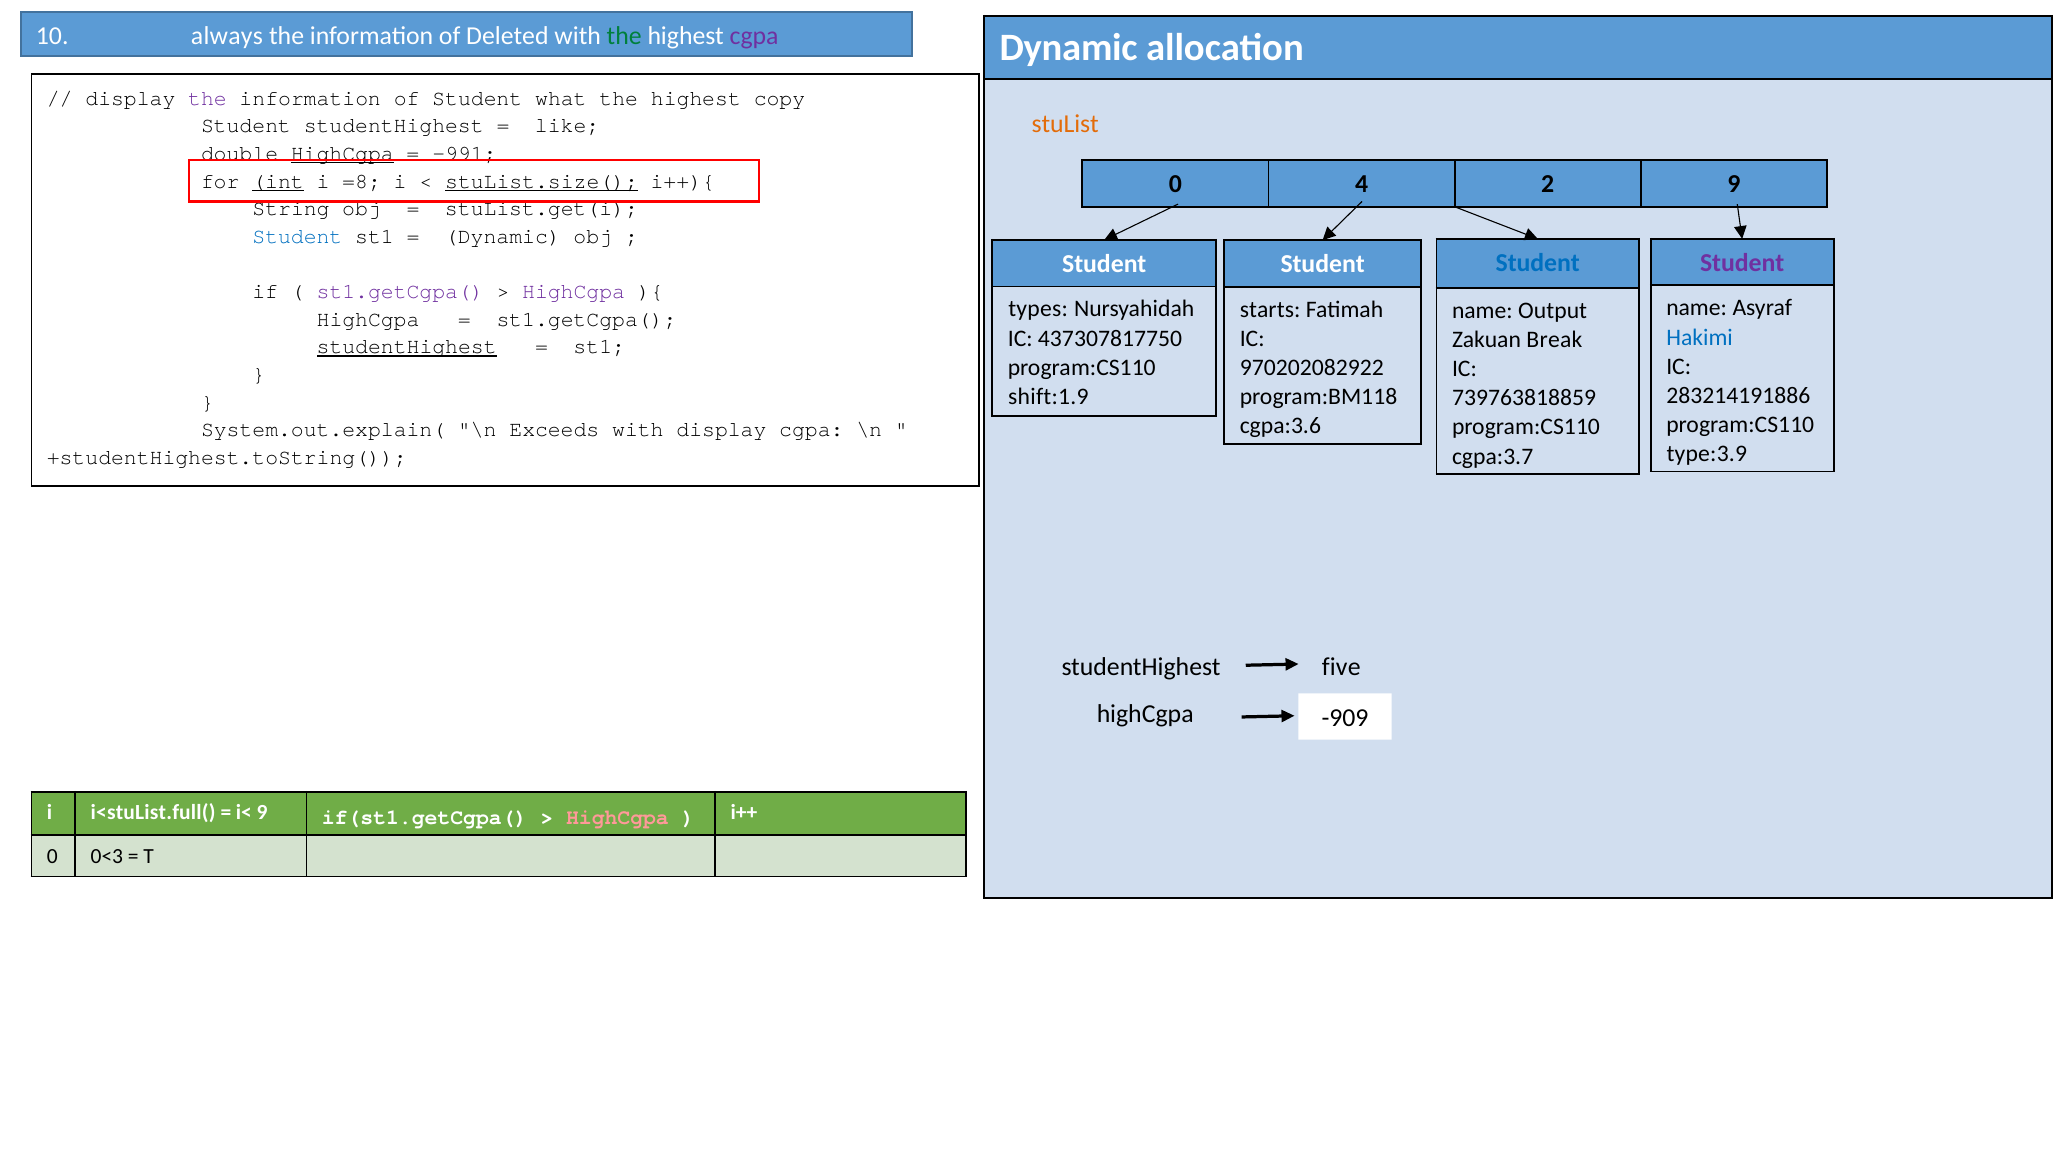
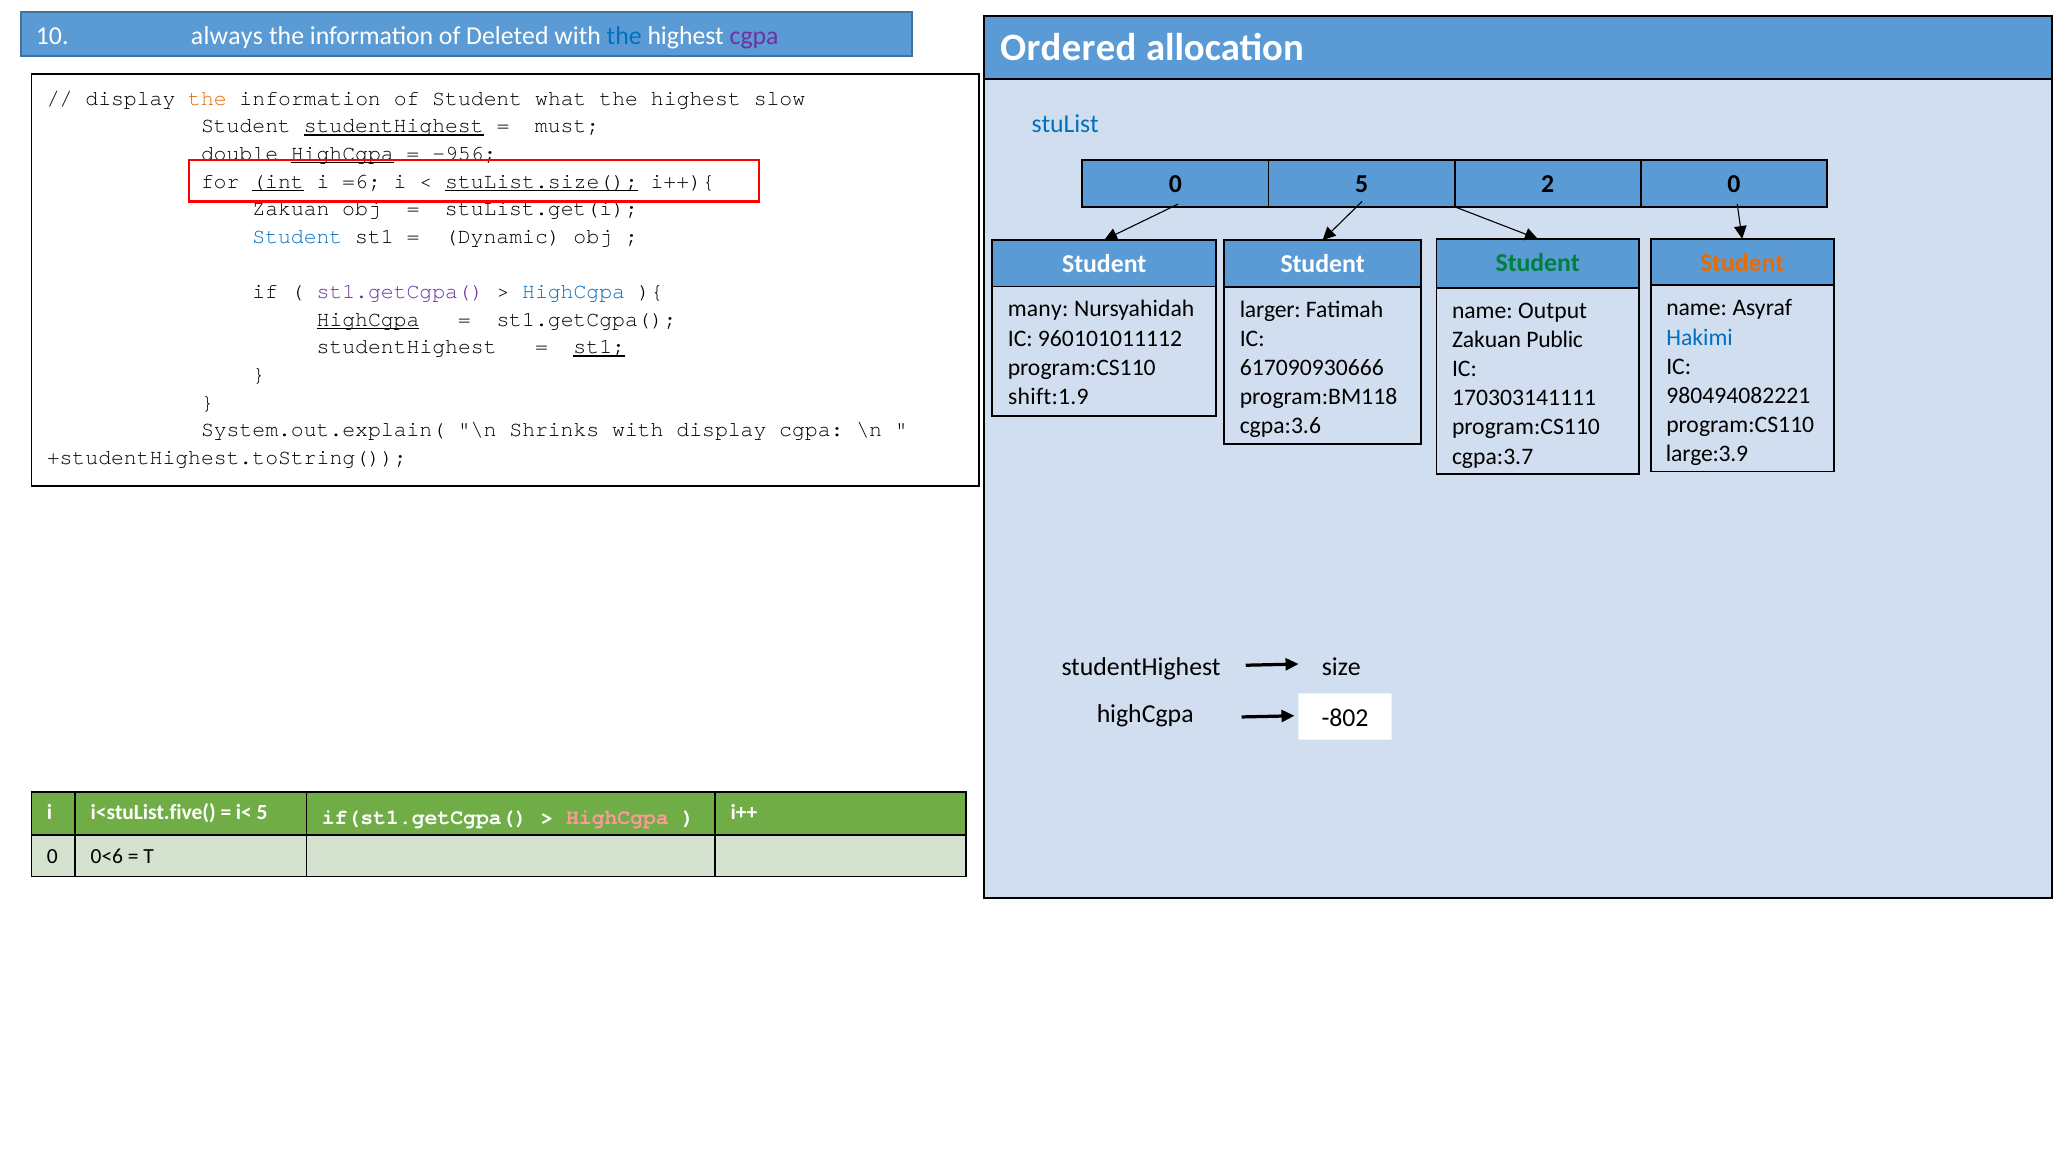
the at (624, 36) colour: green -> blue
Dynamic at (1069, 48): Dynamic -> Ordered
the at (208, 98) colour: purple -> orange
copy: copy -> slow
stuList colour: orange -> blue
studentHighest at (394, 126) underline: none -> present
like: like -> must
-991: -991 -> -956
=8: =8 -> =6
0 4: 4 -> 5
2 9: 9 -> 0
String at (291, 209): String -> Zakuan
Student at (1538, 263) colour: blue -> green
Student at (1742, 263) colour: purple -> orange
HighCgpa at (574, 291) colour: purple -> blue
types: types -> many
starts: starts -> larger
HighCgpa at (368, 319) underline: none -> present
437307817750: 437307817750 -> 960101011112
Break: Break -> Public
studentHighest at (407, 347) underline: present -> none
st1 at (599, 347) underline: none -> present
970202082922: 970202082922 -> 617090930666
283214191886: 283214191886 -> 980494082221
739763818859: 739763818859 -> 170303141111
Exceeds: Exceeds -> Shrinks
type:3.9: type:3.9 -> large:3.9
five: five -> size
-909: -909 -> -802
i<stuList.full(: i<stuList.full( -> i<stuList.five(
i< 9: 9 -> 5
0<3: 0<3 -> 0<6
